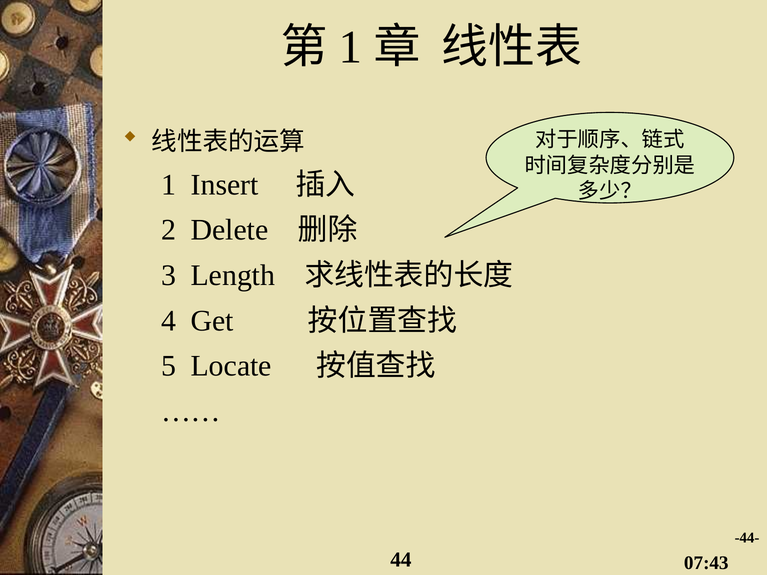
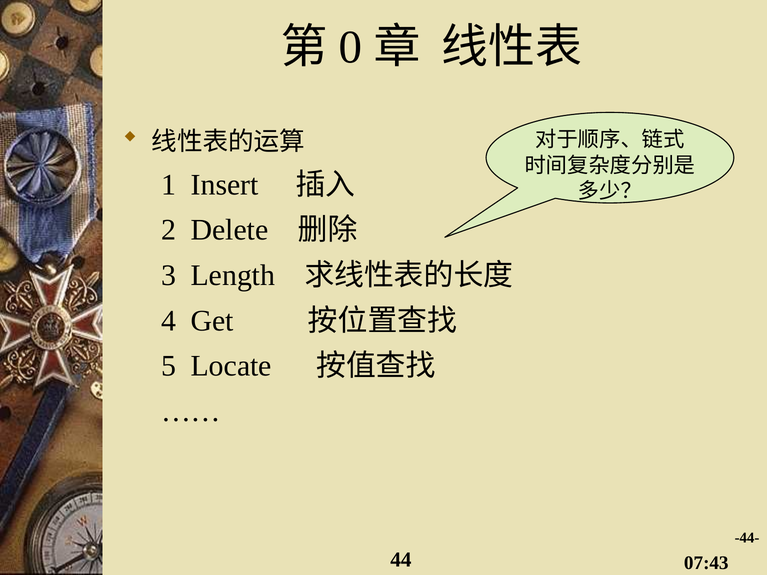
1 at (351, 47): 1 -> 0
